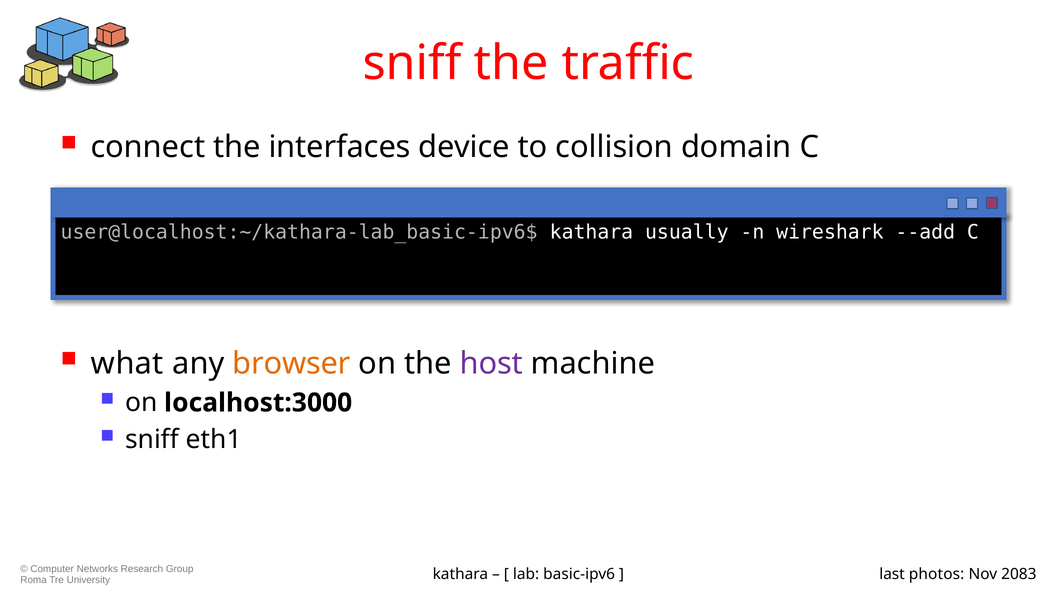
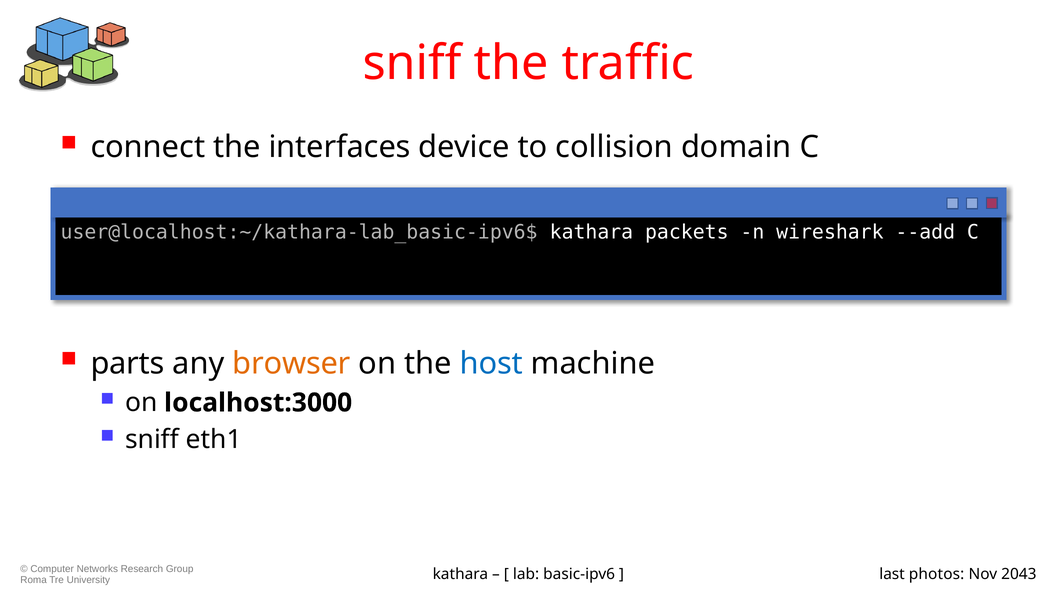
usually: usually -> packets
what: what -> parts
host colour: purple -> blue
2083: 2083 -> 2043
